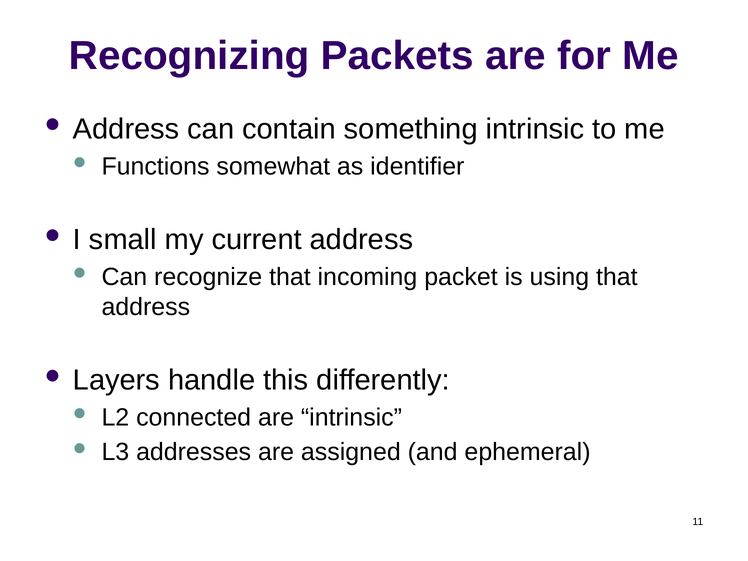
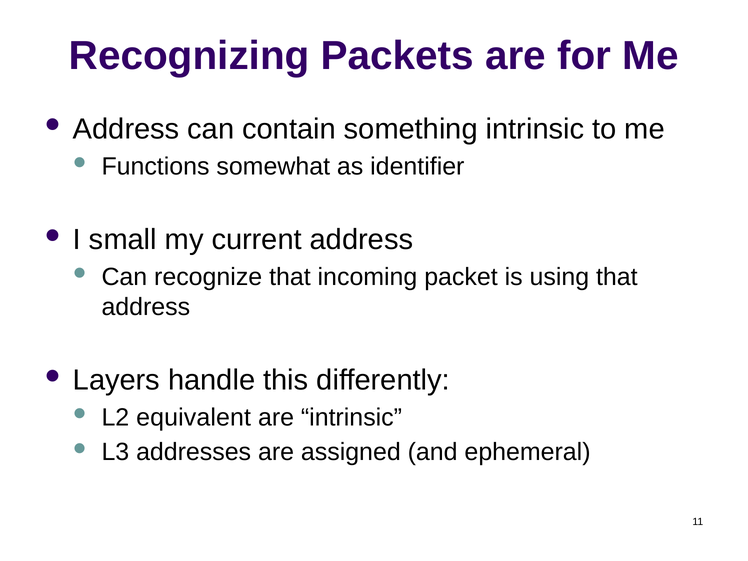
connected: connected -> equivalent
